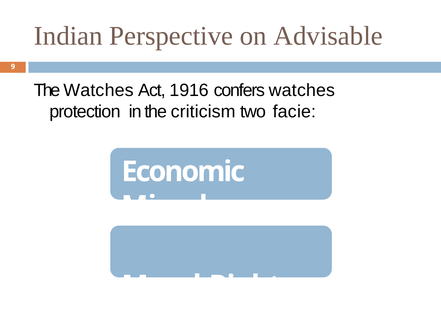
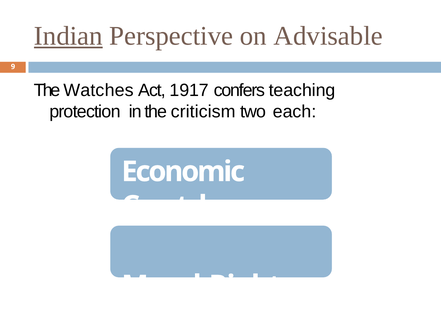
Indian underline: none -> present
1916: 1916 -> 1917
confers watches: watches -> teaching
facie: facie -> each
Mixed: Mixed -> Contd
